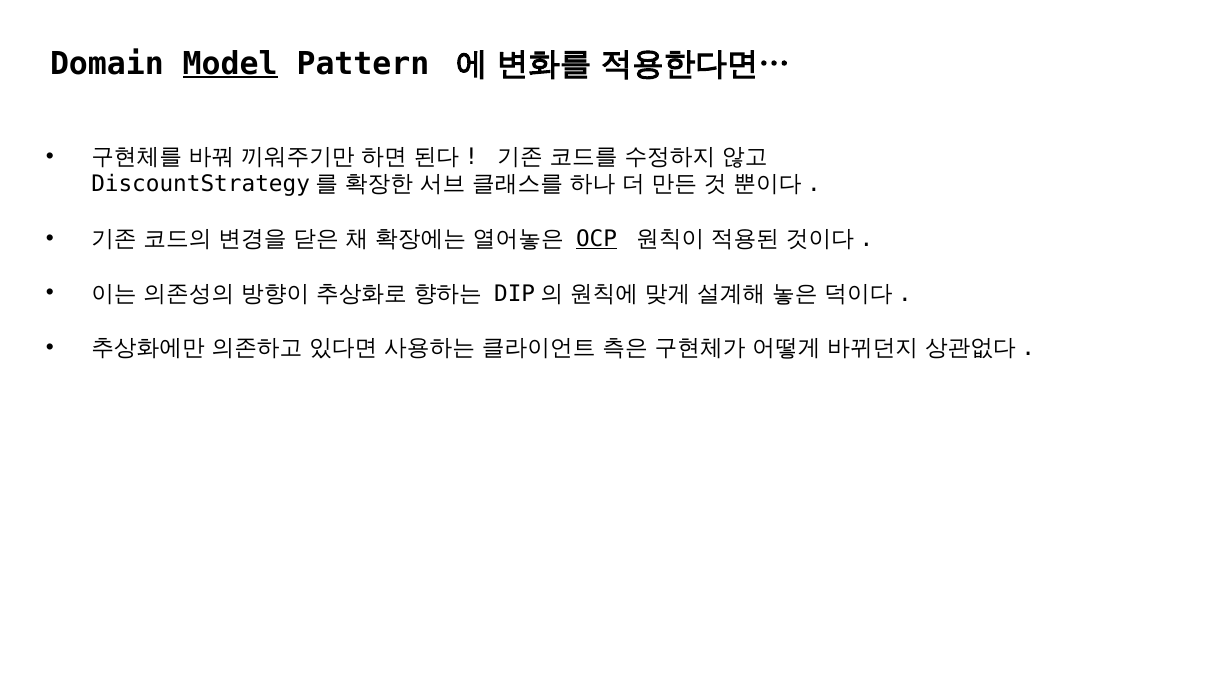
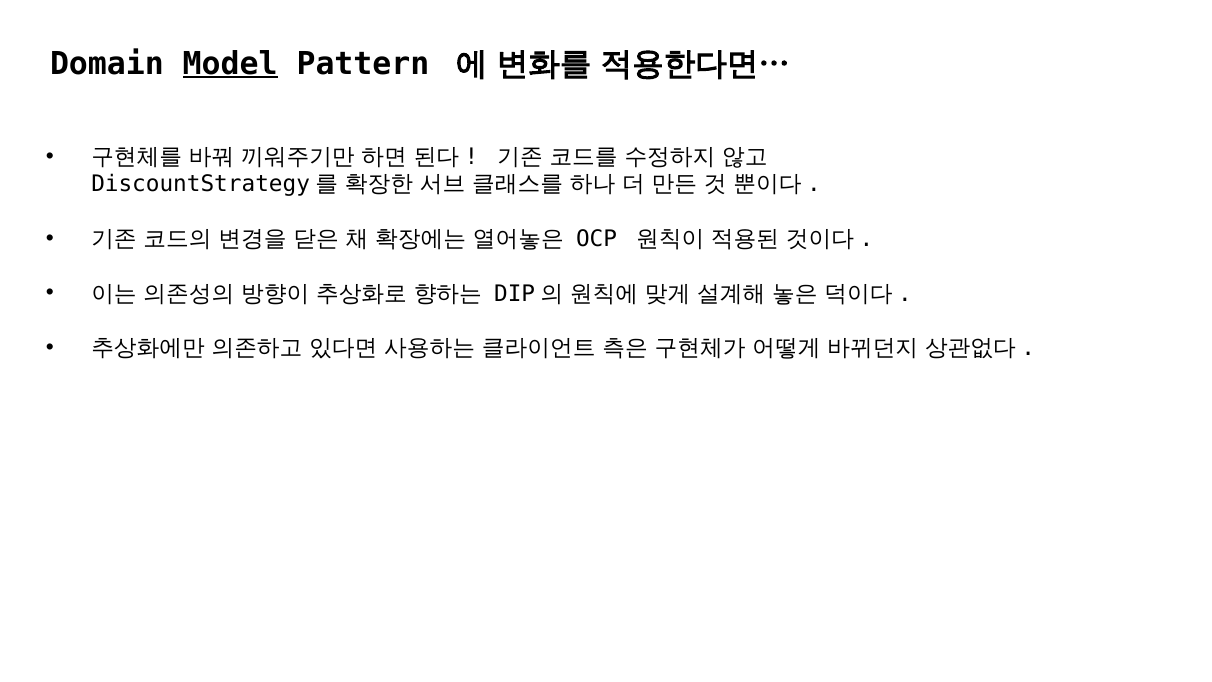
OCP underline: present -> none
